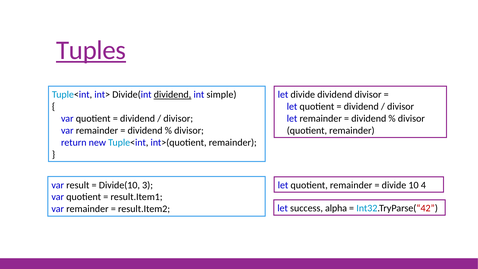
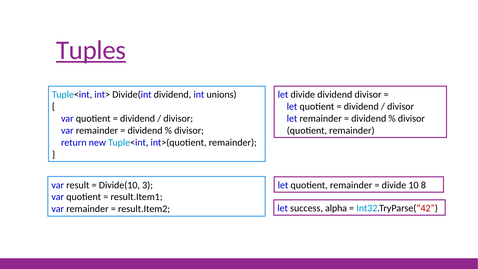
dividend at (172, 95) underline: present -> none
simple: simple -> unions
4: 4 -> 8
